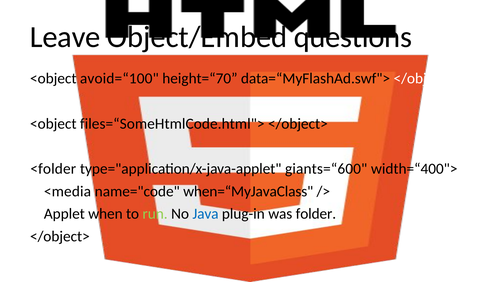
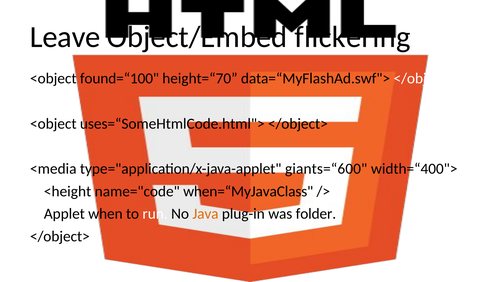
questions: questions -> flickering
avoid=“100: avoid=“100 -> found=“100
files=“SomeHtmlCode.html">: files=“SomeHtmlCode.html"> -> uses=“SomeHtmlCode.html">
<folder: <folder -> <media
<media: <media -> <height
run colour: light green -> white
Java colour: blue -> orange
